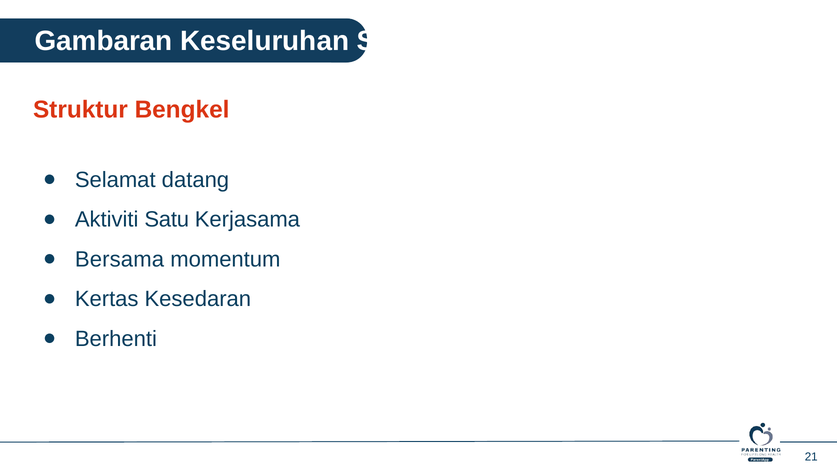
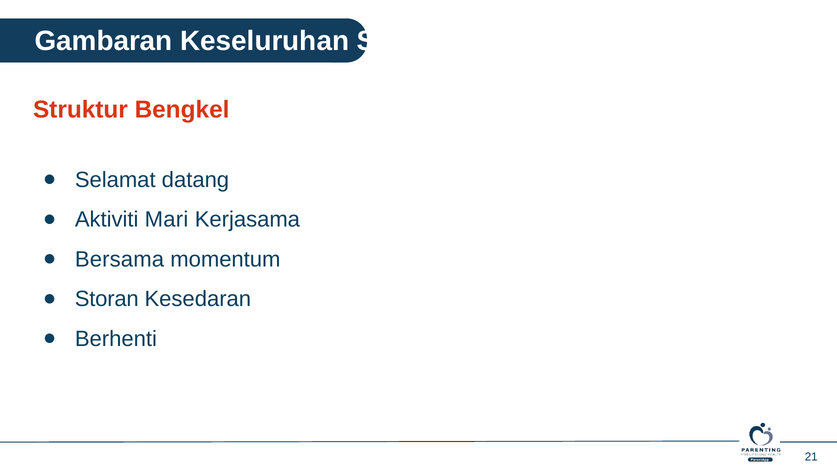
Satu: Satu -> Mari
Kertas: Kertas -> Storan
